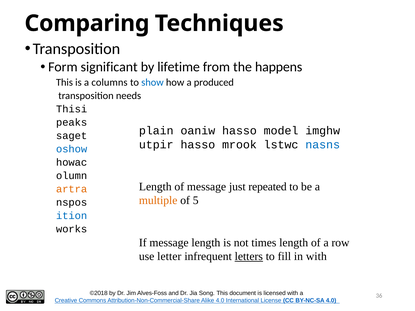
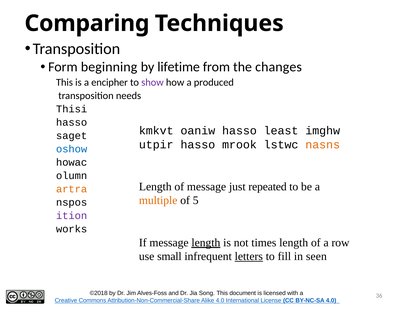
significant: significant -> beginning
happens: happens -> changes
columns: columns -> encipher
show colour: blue -> purple
peaks at (72, 122): peaks -> hasso
plain: plain -> kmkvt
model: model -> least
nasns colour: blue -> orange
ition colour: blue -> purple
length at (206, 243) underline: none -> present
letter: letter -> small
in with: with -> seen
